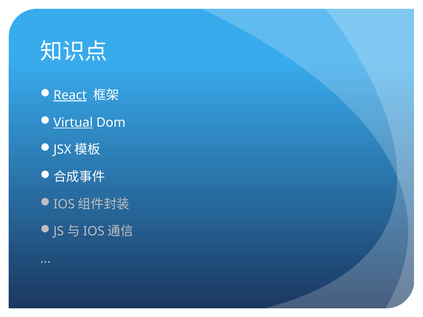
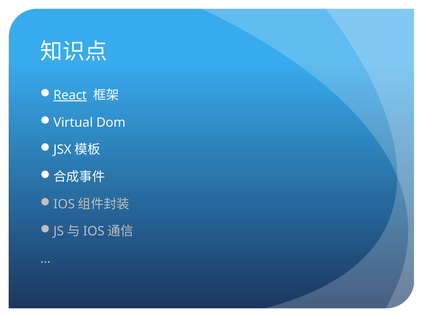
Virtual underline: present -> none
